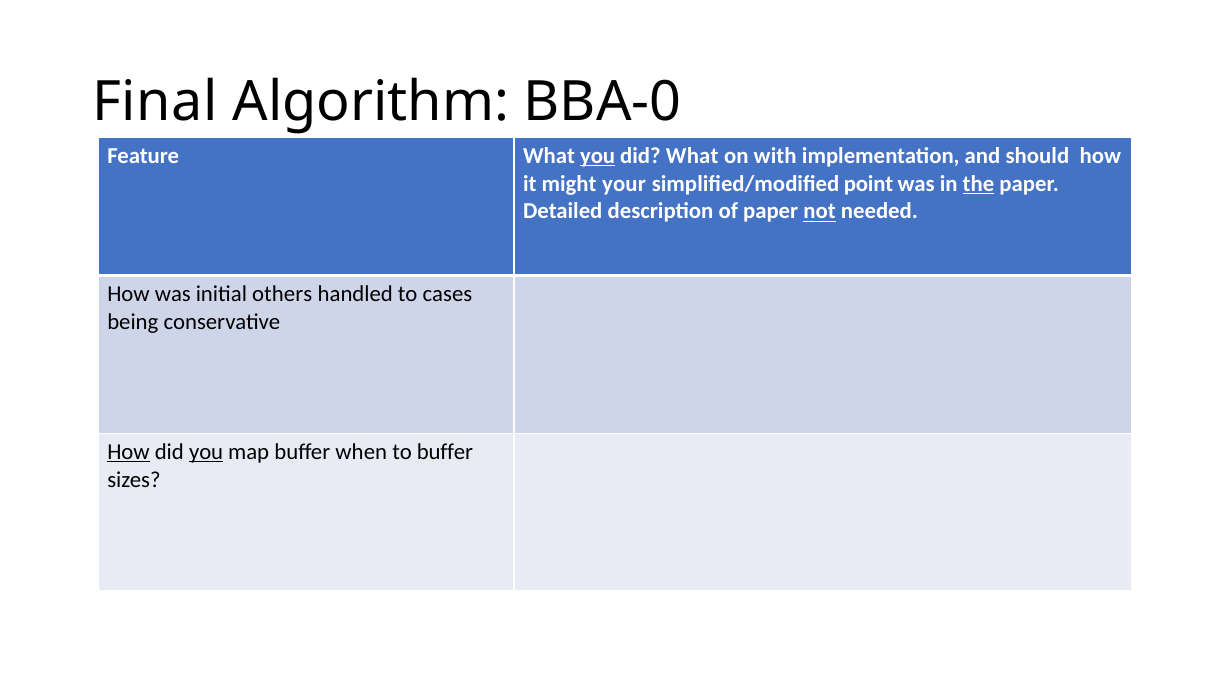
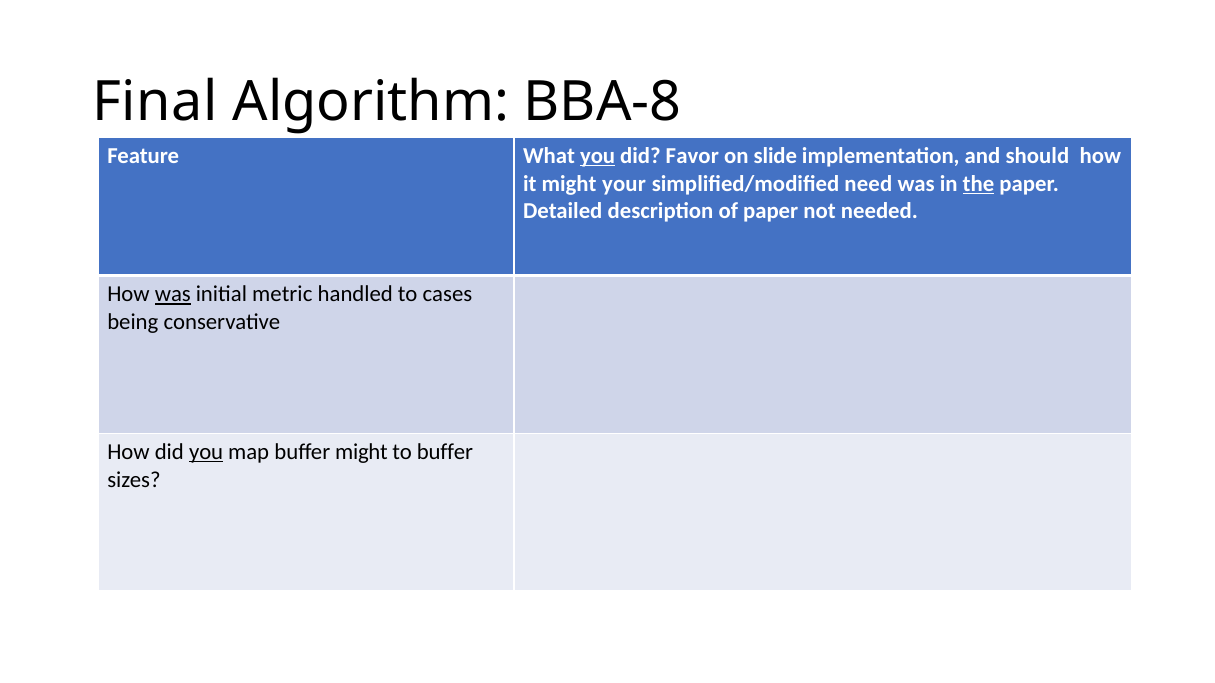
BBA-0: BBA-0 -> BBA-8
did What: What -> Favor
with: with -> slide
point: point -> need
not underline: present -> none
was at (173, 294) underline: none -> present
others: others -> metric
How at (128, 452) underline: present -> none
buffer when: when -> might
